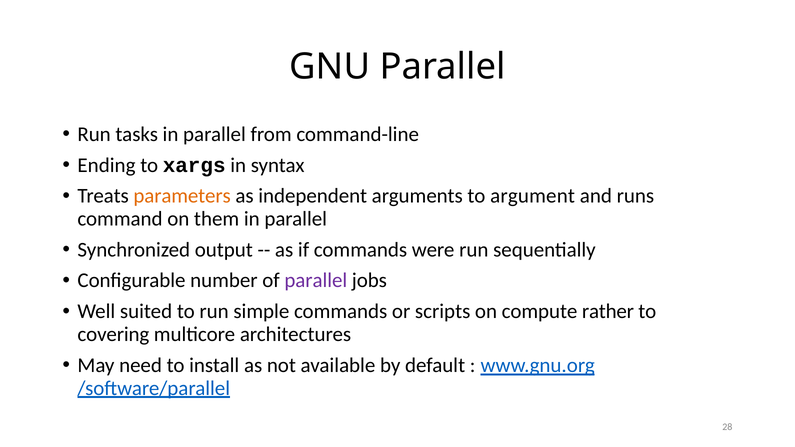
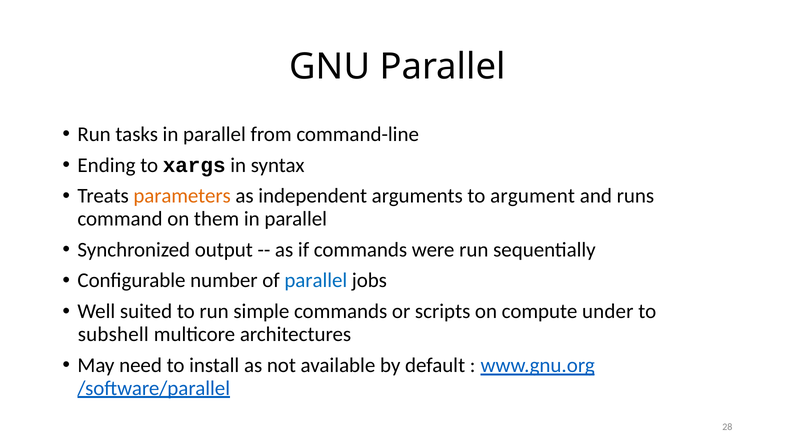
parallel at (316, 281) colour: purple -> blue
rather: rather -> under
covering: covering -> subshell
